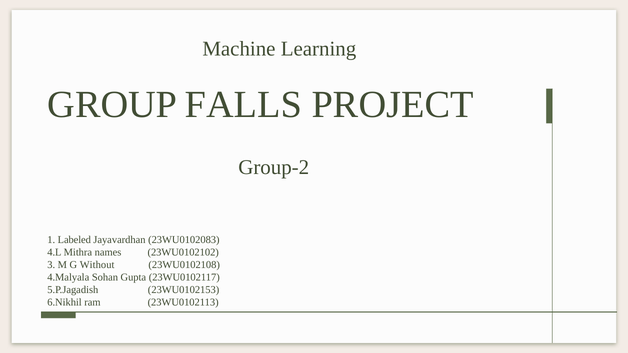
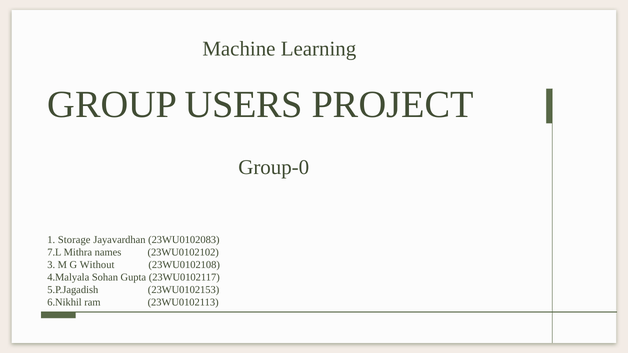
FALLS: FALLS -> USERS
Group-2: Group-2 -> Group-0
Labeled: Labeled -> Storage
4.L: 4.L -> 7.L
